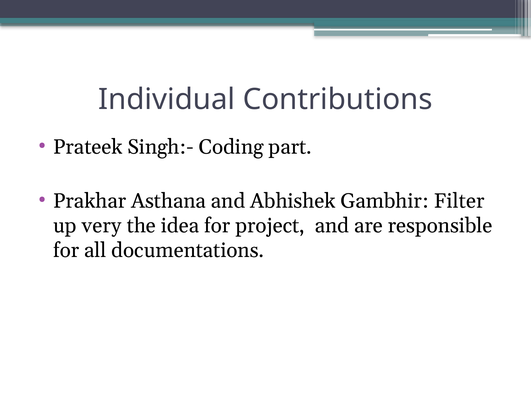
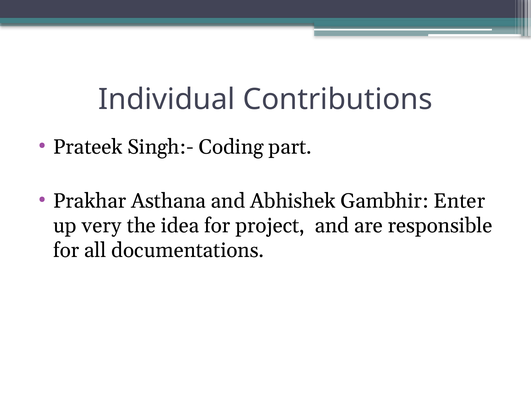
Filter: Filter -> Enter
